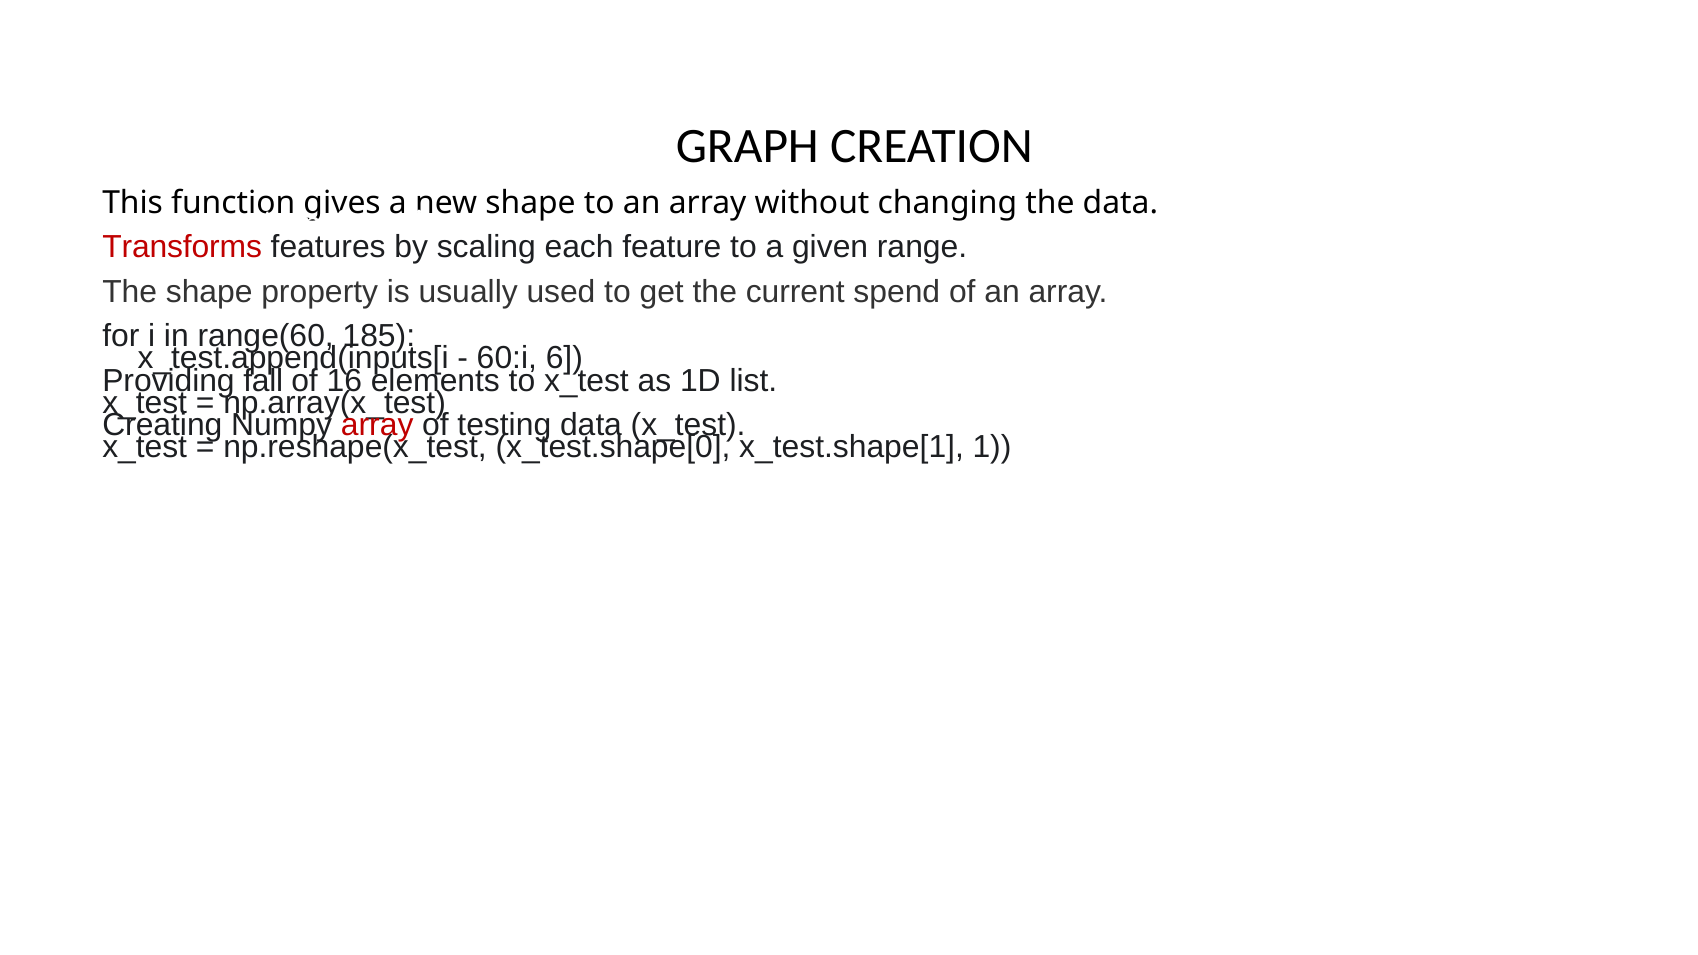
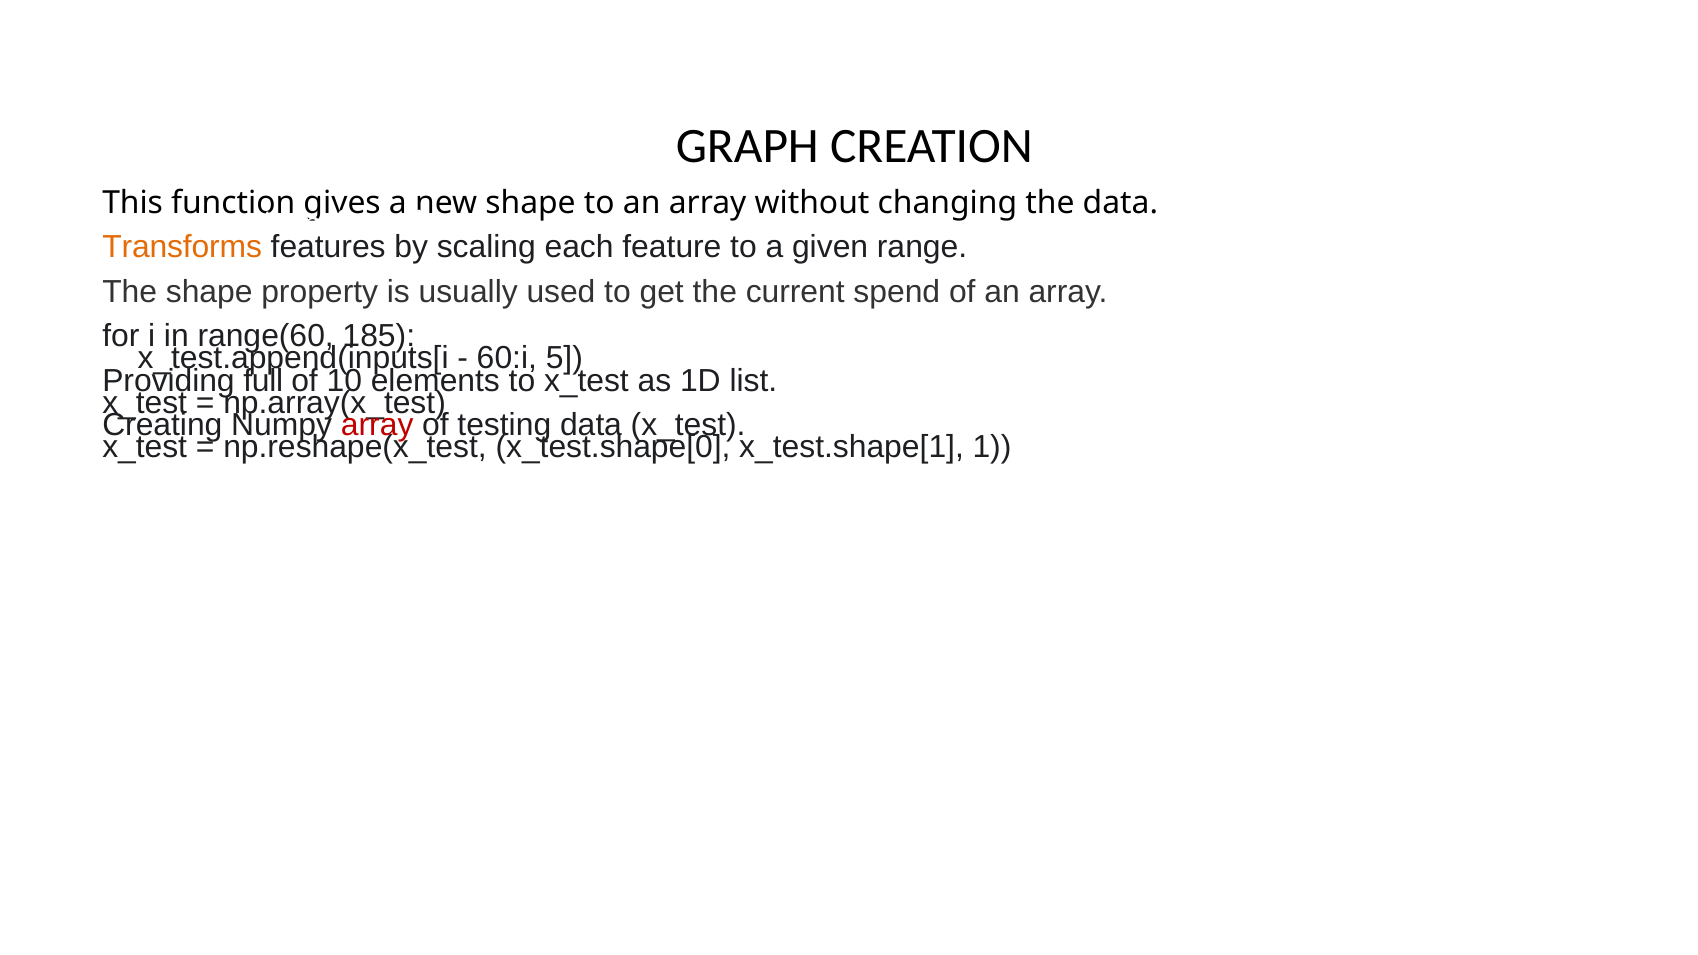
Transforms colour: red -> orange
6: 6 -> 5
fall: fall -> full
16: 16 -> 10
